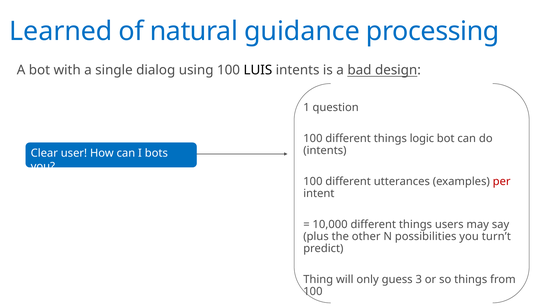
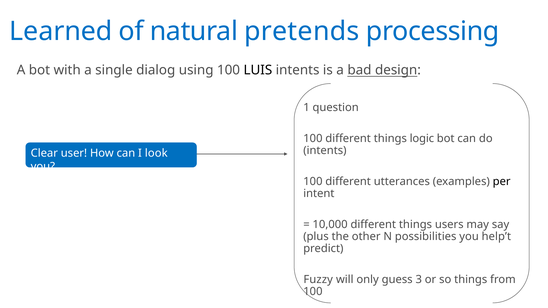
guidance: guidance -> pretends
bots: bots -> look
per colour: red -> black
turn’t: turn’t -> help’t
Thing: Thing -> Fuzzy
